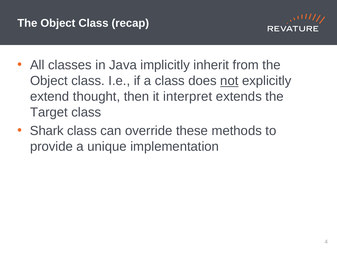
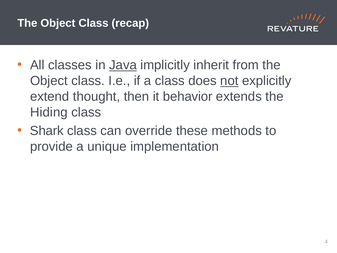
Java underline: none -> present
interpret: interpret -> behavior
Target: Target -> Hiding
